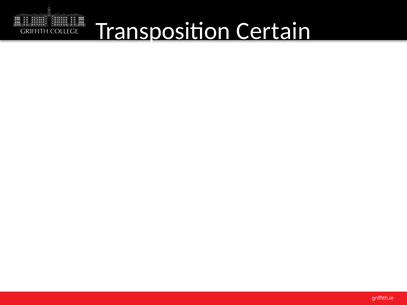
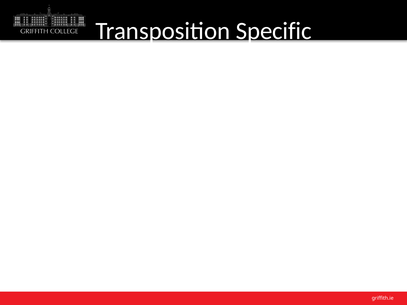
Certain: Certain -> Specific
